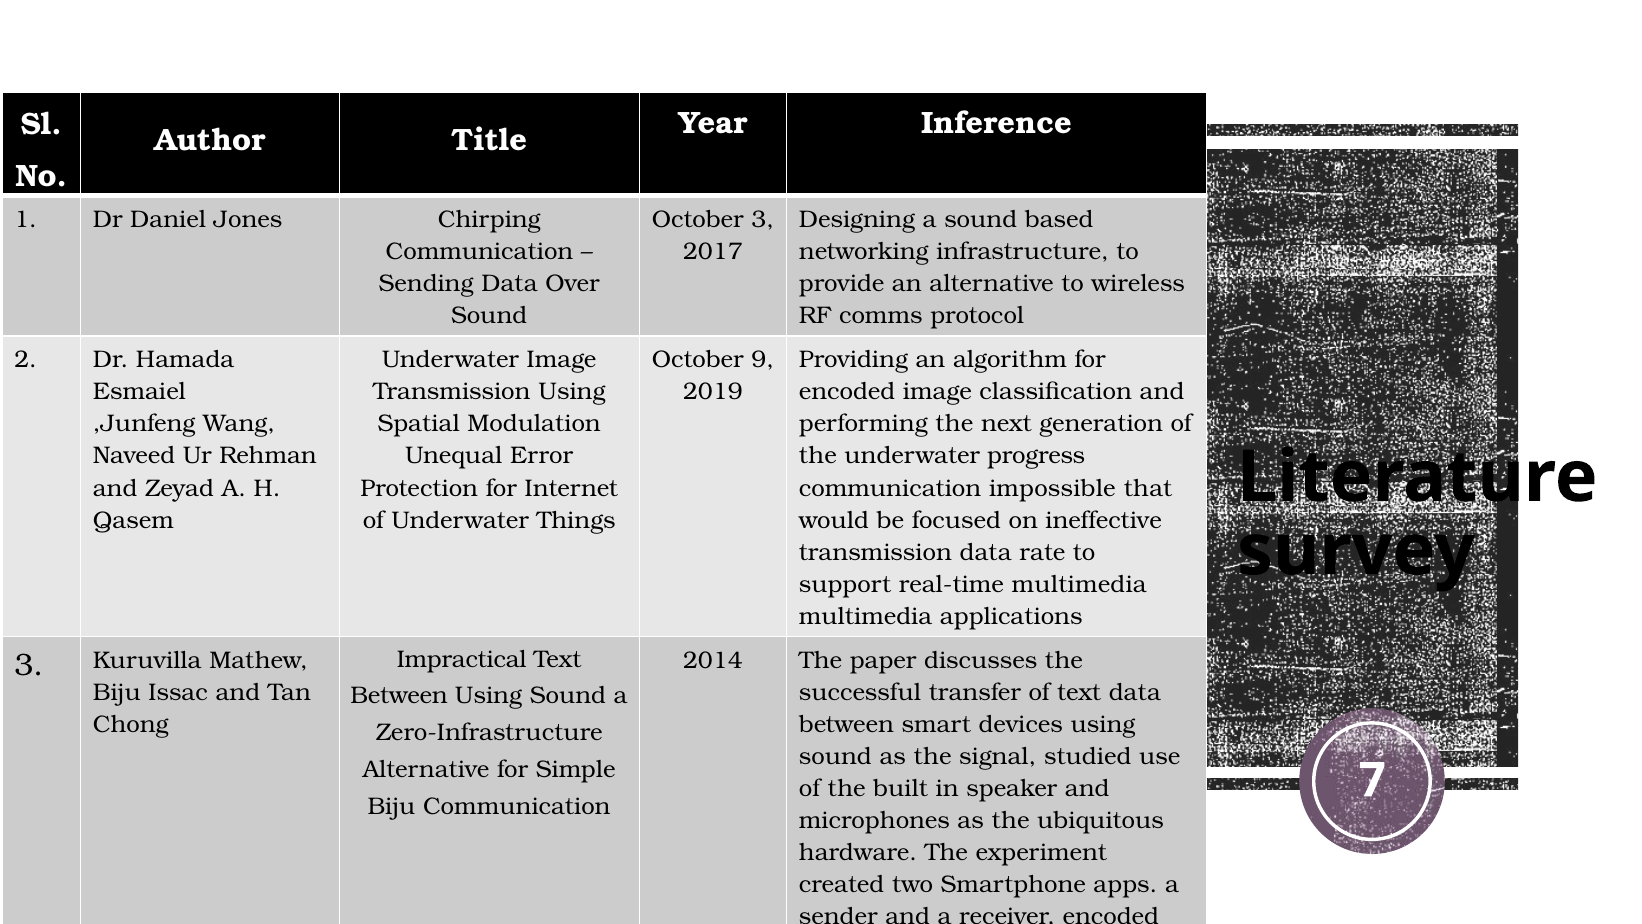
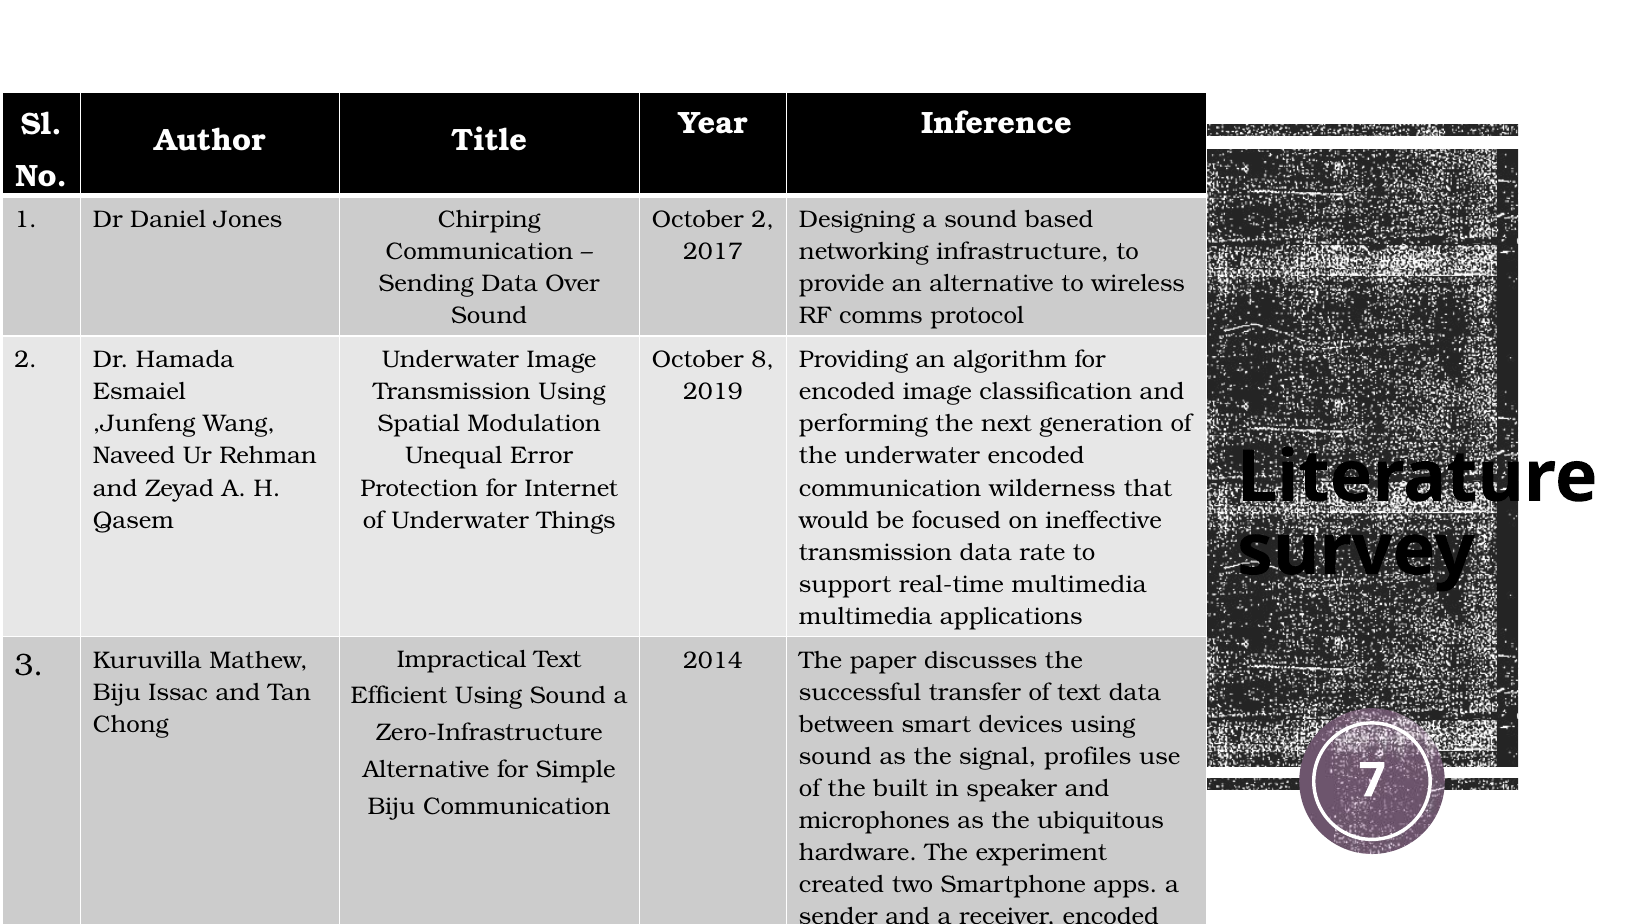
October 3: 3 -> 2
9: 9 -> 8
underwater progress: progress -> encoded
impossible: impossible -> wilderness
Between at (399, 696): Between -> Efficient
studied: studied -> profiles
